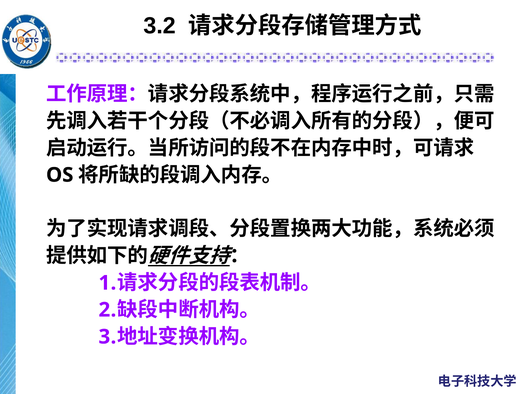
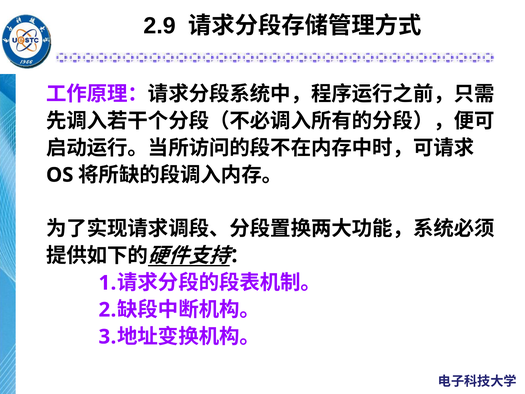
3.2: 3.2 -> 2.9
